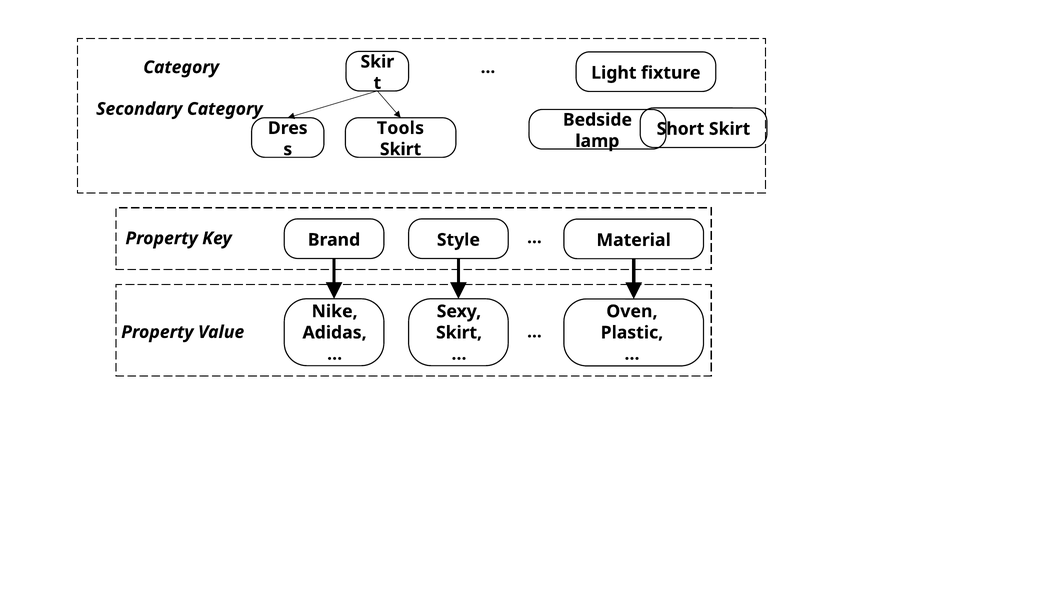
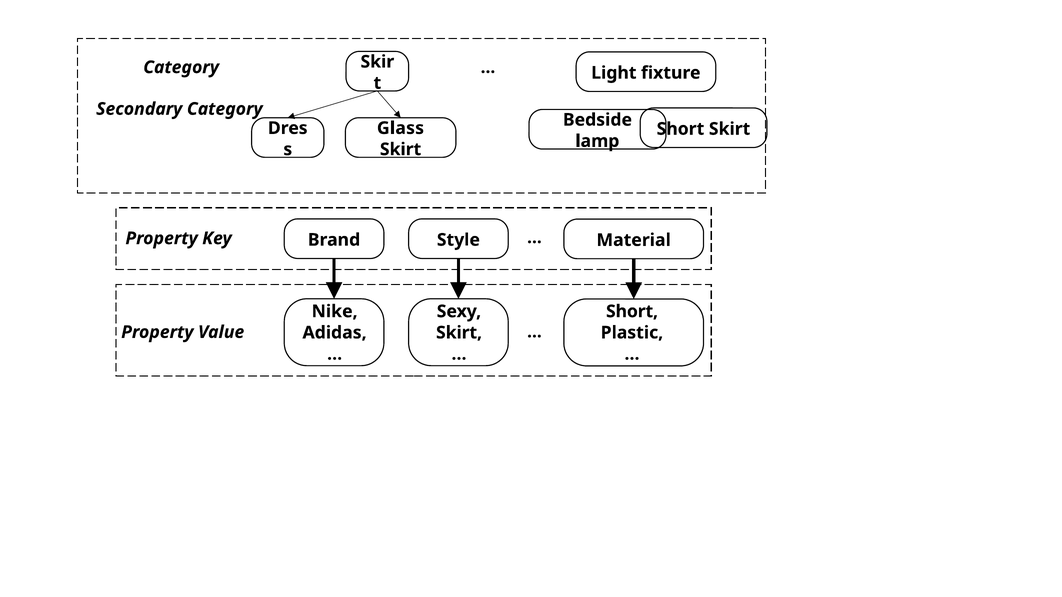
Tools: Tools -> Glass
Oven at (632, 312): Oven -> Short
